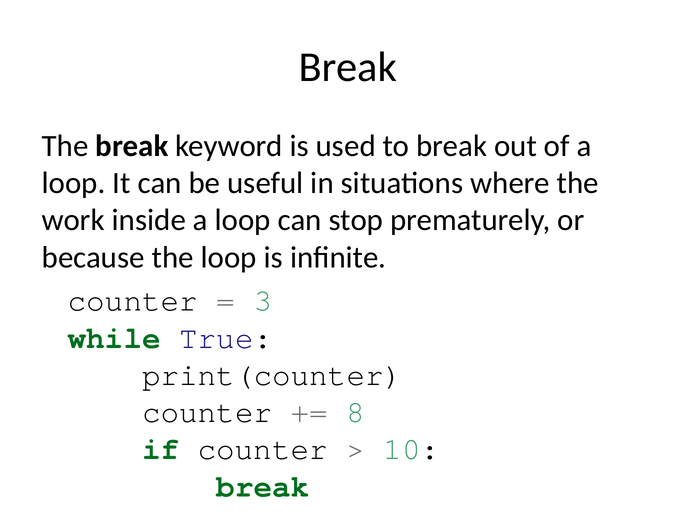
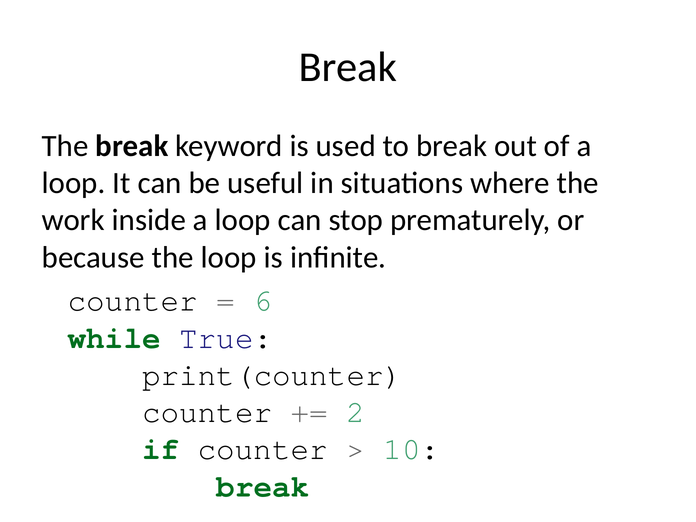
3: 3 -> 6
8: 8 -> 2
